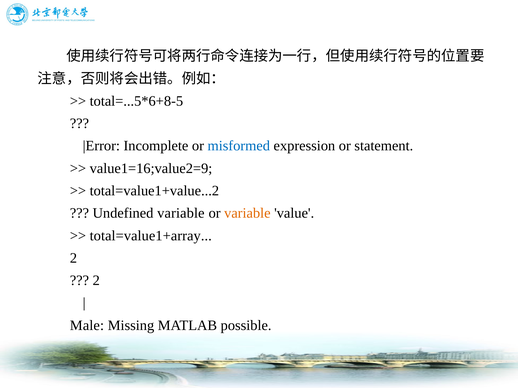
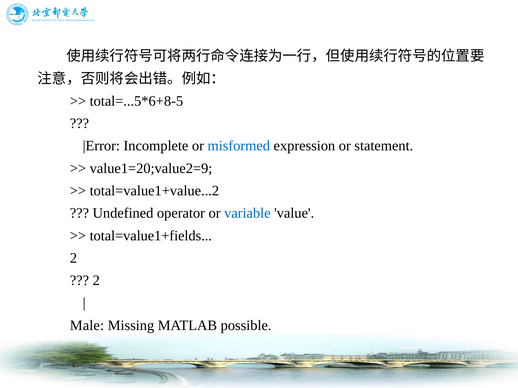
value1=16;value2=9: value1=16;value2=9 -> value1=20;value2=9
Undefined variable: variable -> operator
variable at (247, 213) colour: orange -> blue
total=value1+array: total=value1+array -> total=value1+fields
